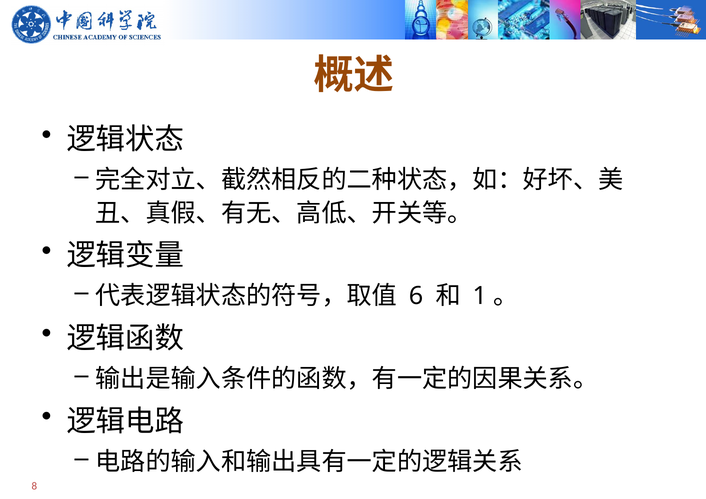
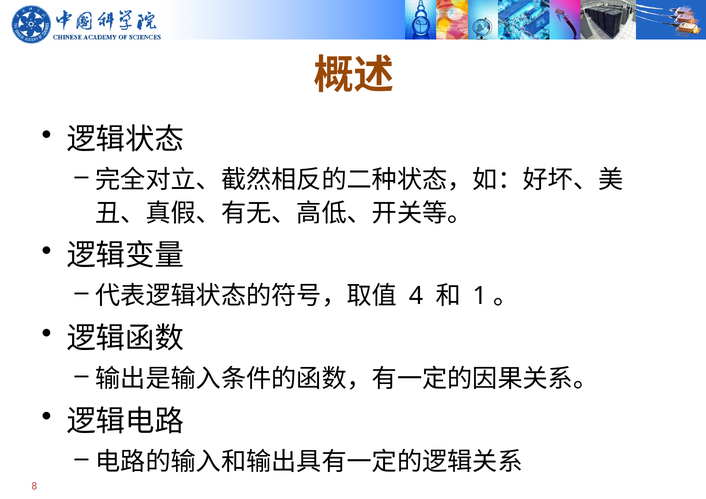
6: 6 -> 4
